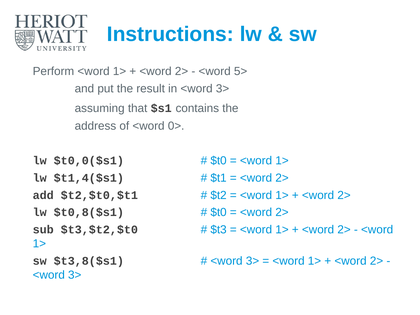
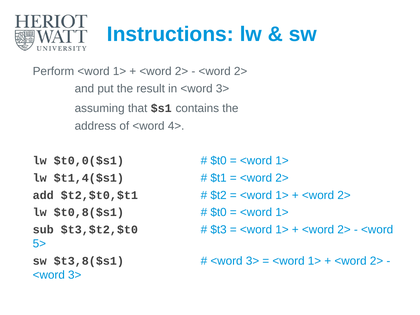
5> at (241, 71): 5> -> 2>
0>: 0> -> 4>
2> at (282, 212): 2> -> 1>
1> at (39, 244): 1> -> 5>
